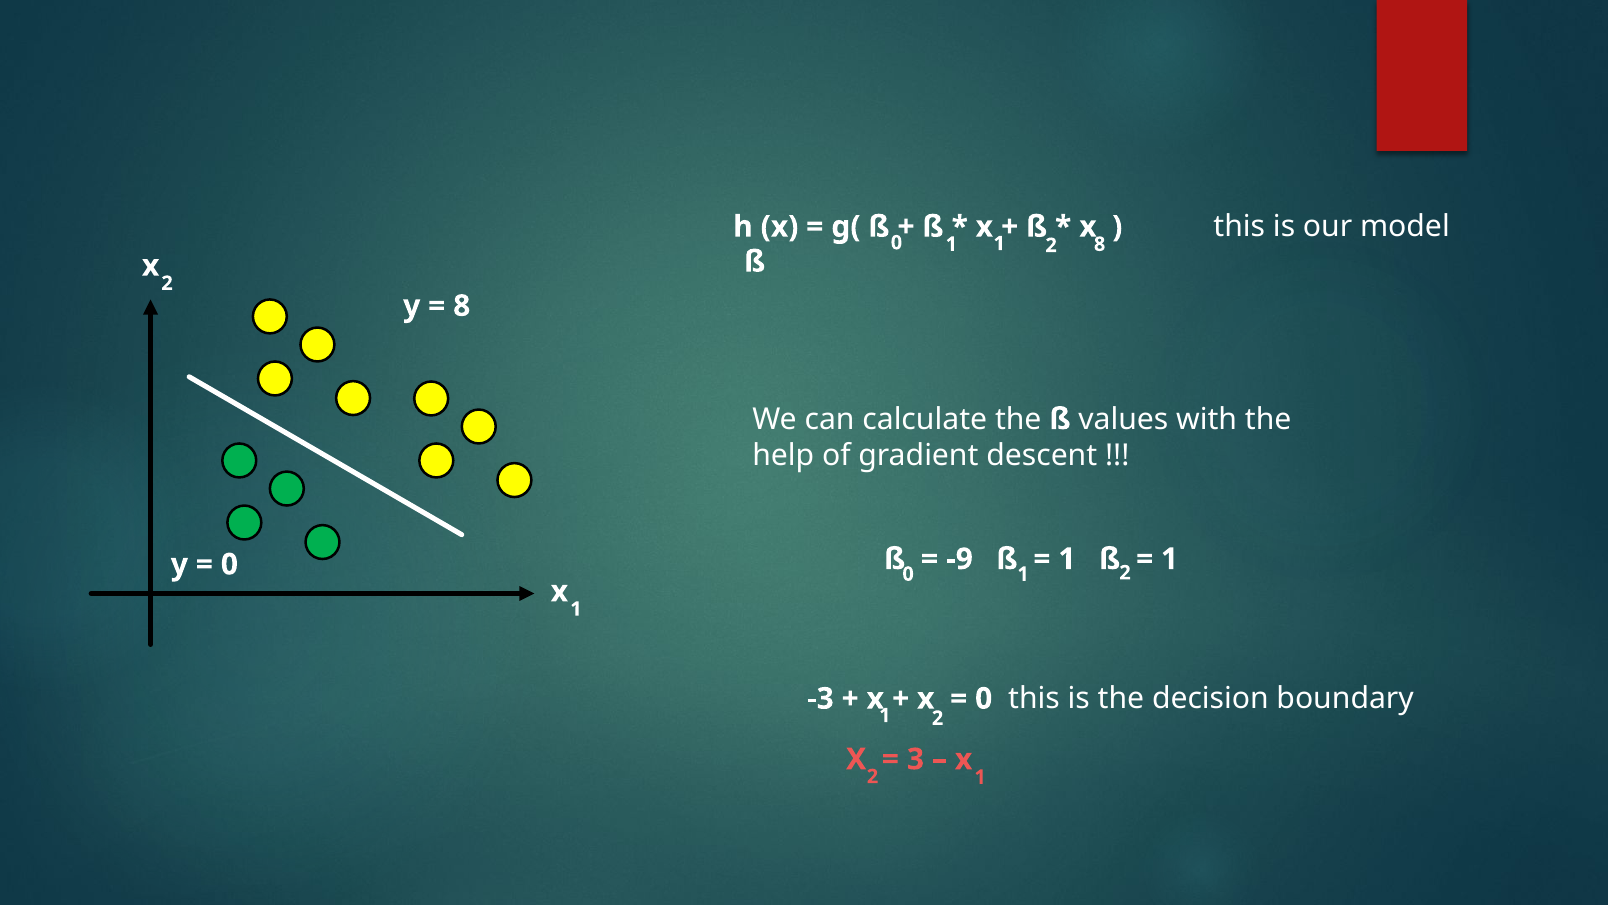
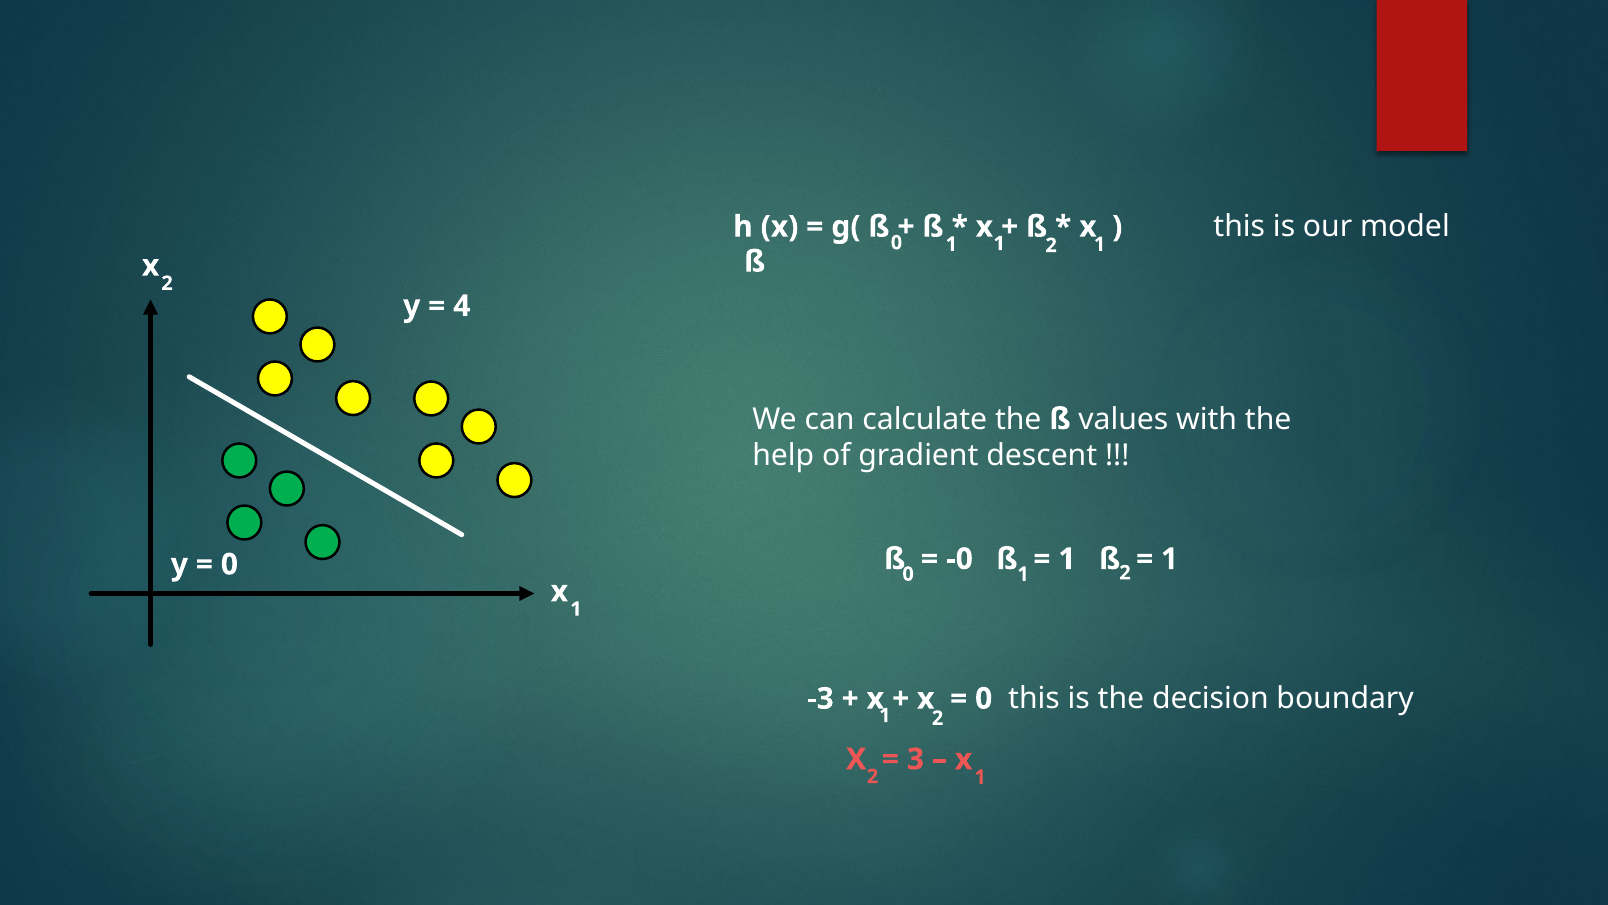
1 1 2 8: 8 -> 1
8 at (462, 306): 8 -> 4
-9: -9 -> -0
